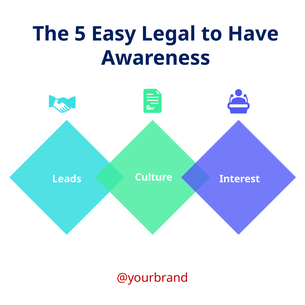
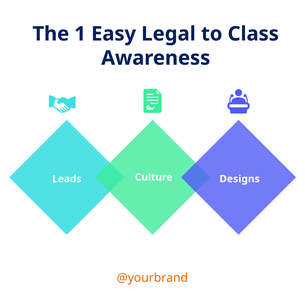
5: 5 -> 1
Have: Have -> Class
Interest: Interest -> Designs
@yourbrand colour: red -> orange
